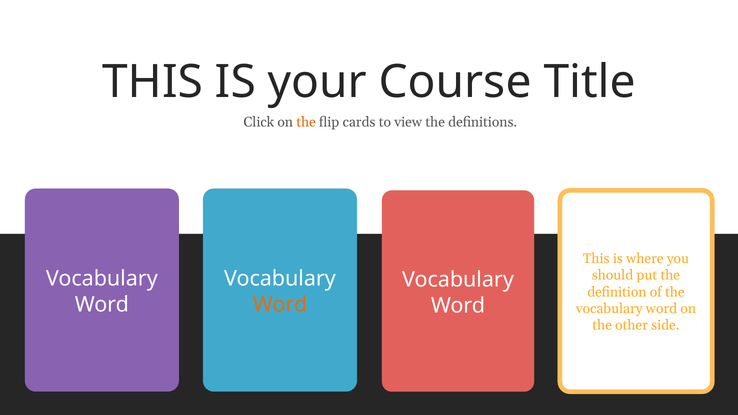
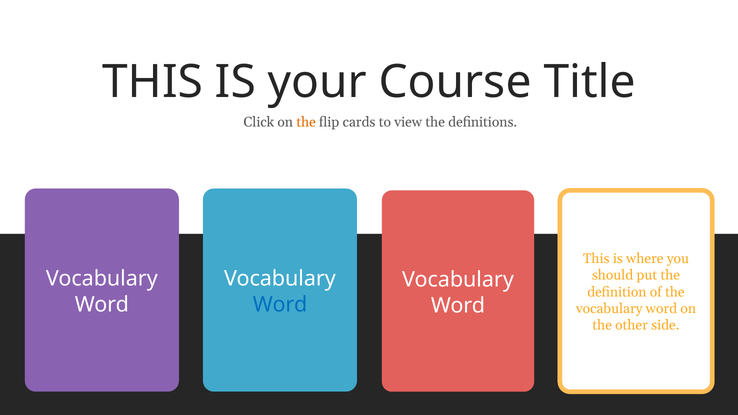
Word at (280, 305) colour: orange -> blue
